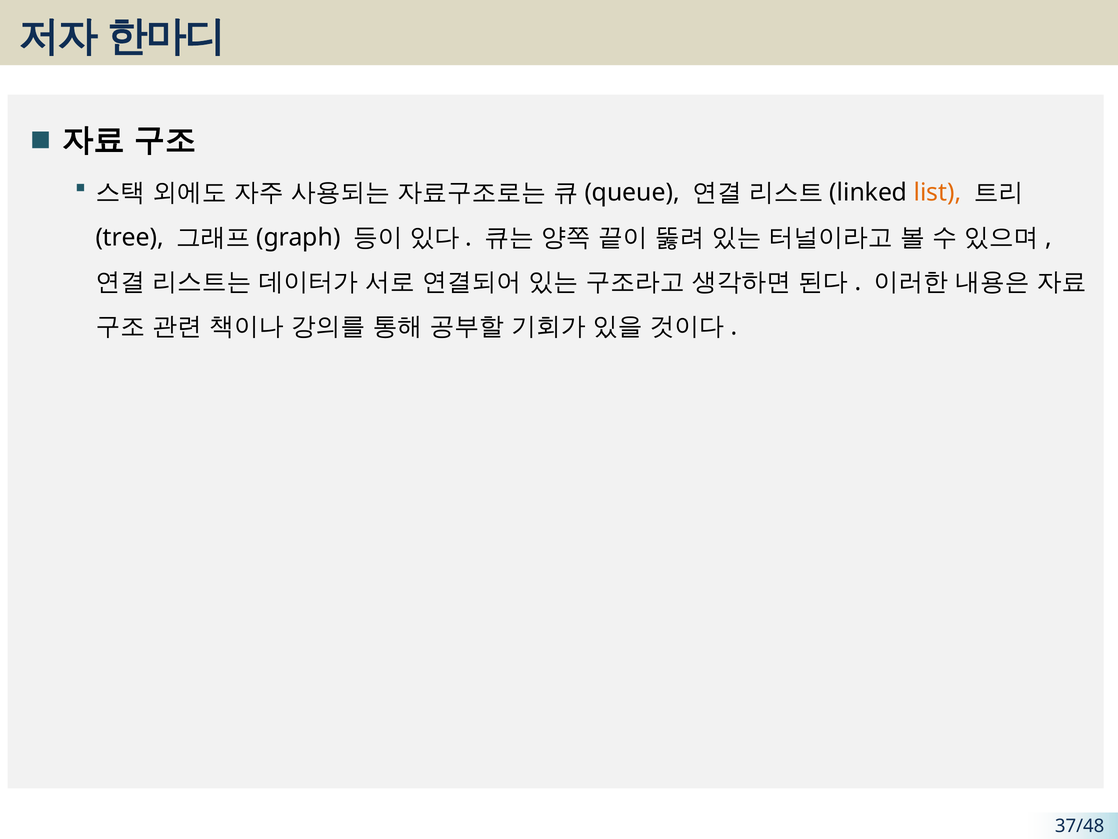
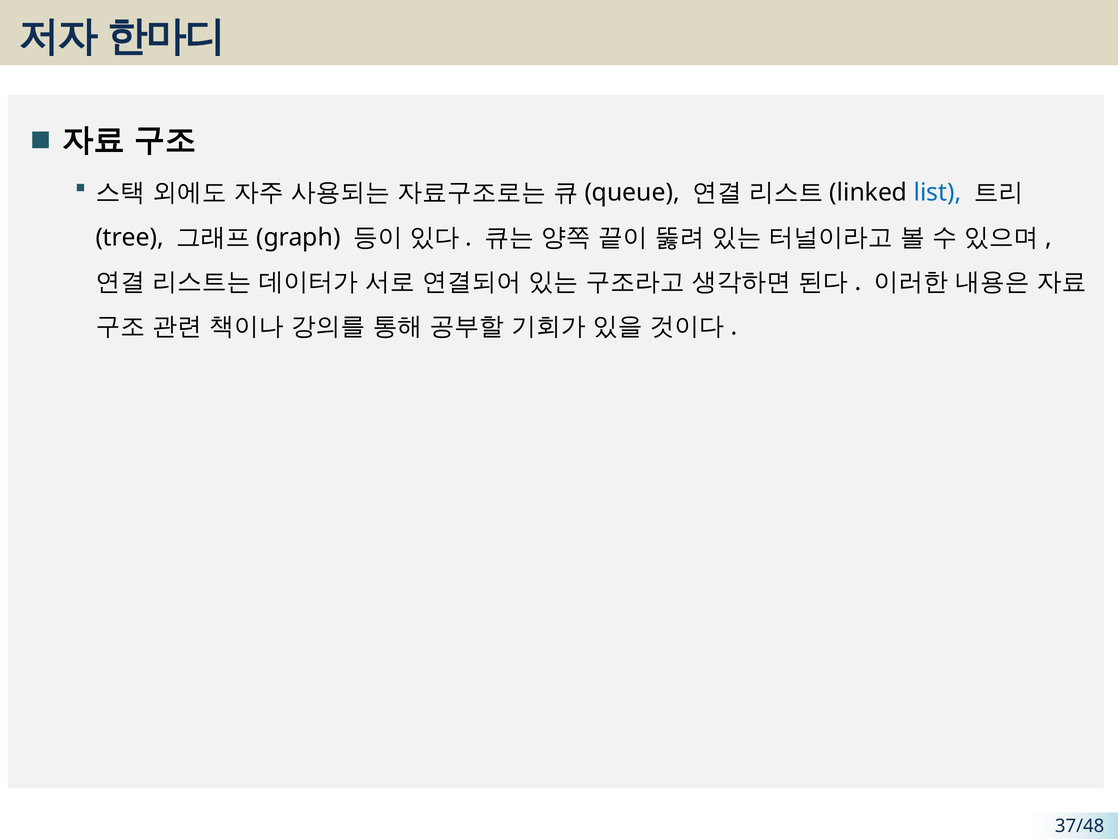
list colour: orange -> blue
